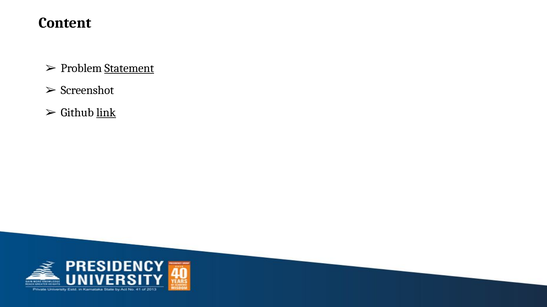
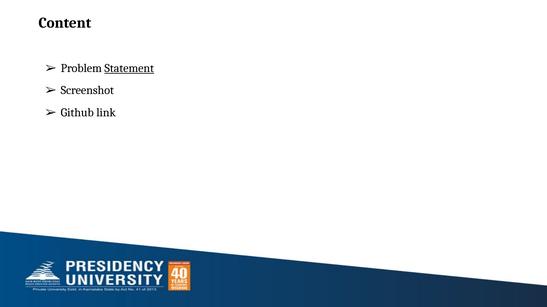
link underline: present -> none
